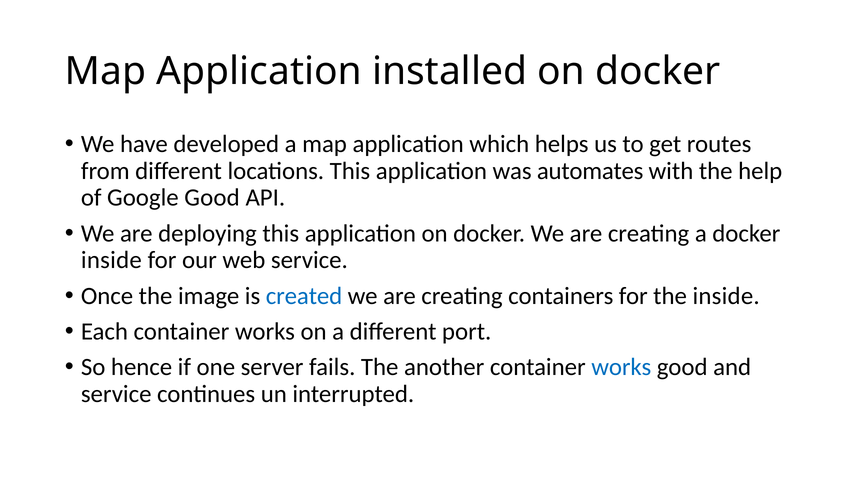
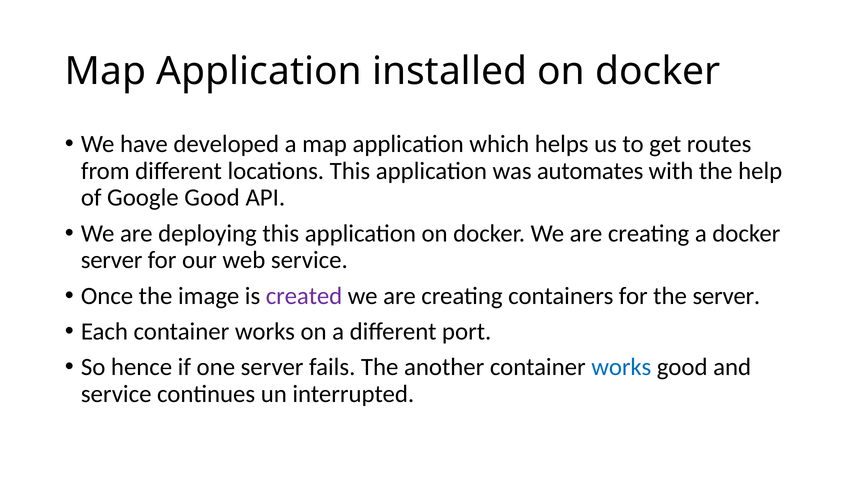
inside at (111, 260): inside -> server
created colour: blue -> purple
the inside: inside -> server
